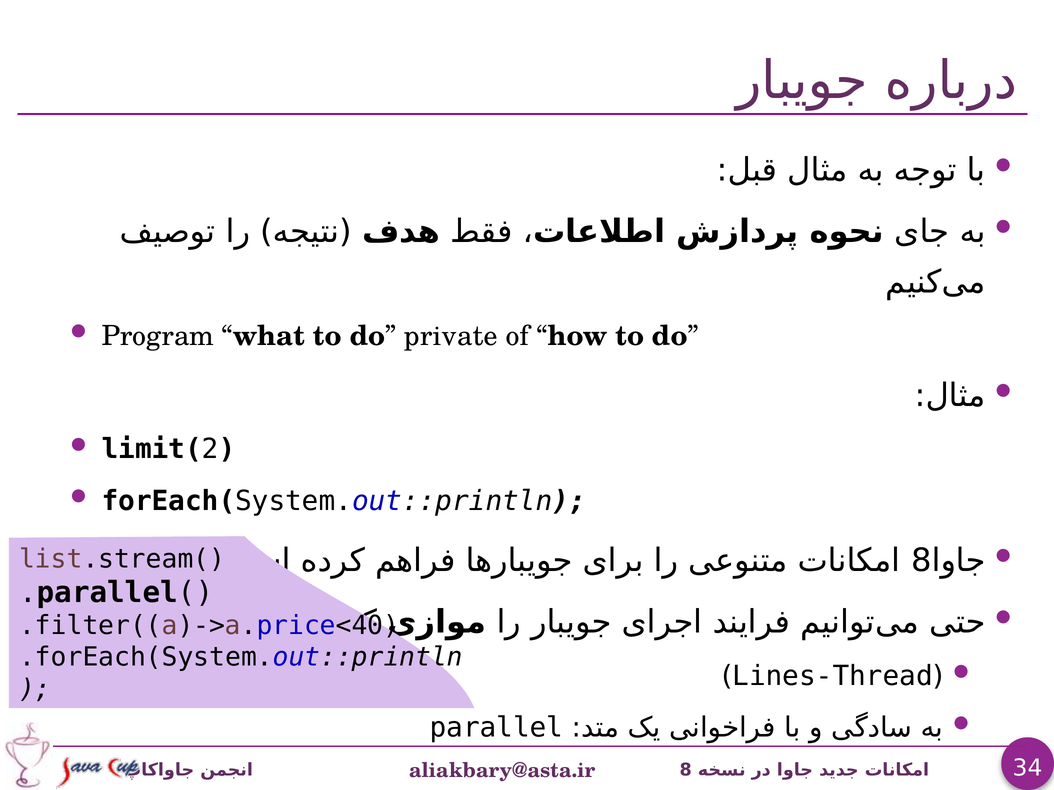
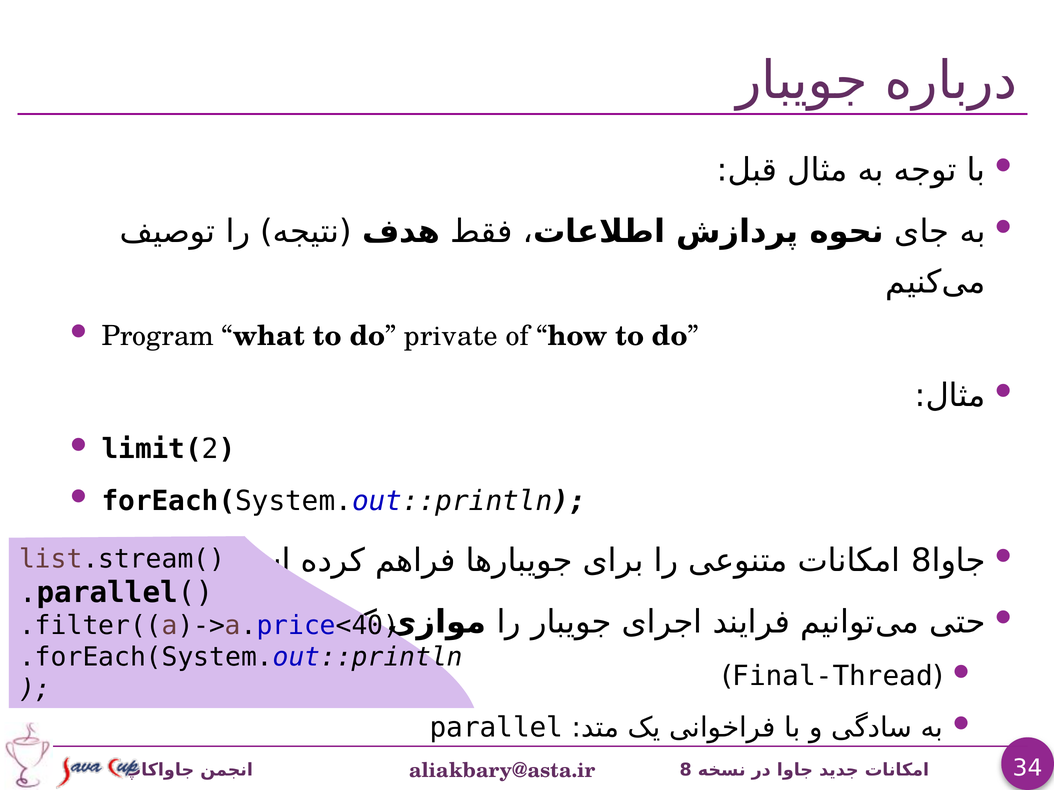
Lines-Thread: Lines-Thread -> Final-Thread
